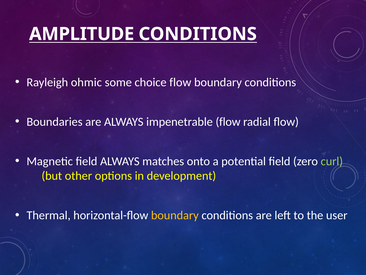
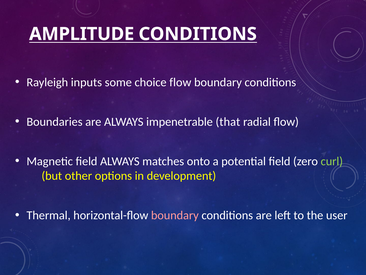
ohmic: ohmic -> inputs
impenetrable flow: flow -> that
boundary at (175, 215) colour: yellow -> pink
